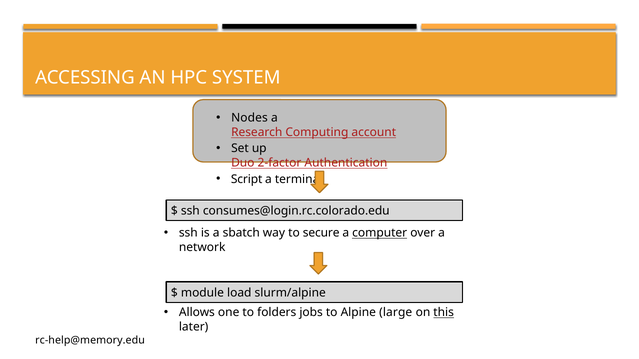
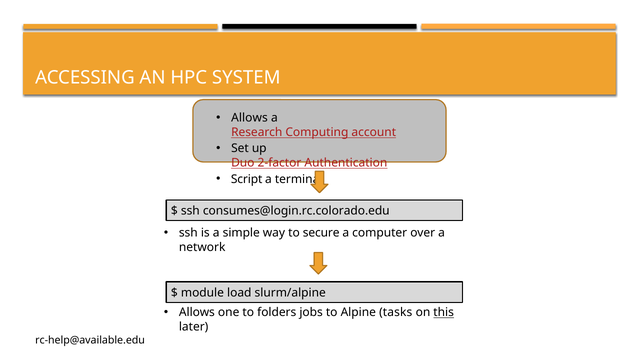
Nodes at (249, 118): Nodes -> Allows
sbatch: sbatch -> simple
computer underline: present -> none
large: large -> tasks
rc-help@memory.edu: rc-help@memory.edu -> rc-help@available.edu
